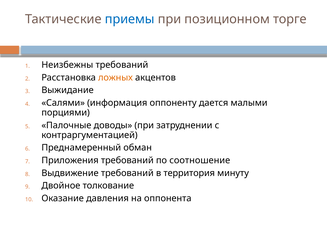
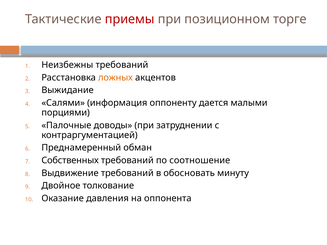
приемы colour: blue -> red
Приложения: Приложения -> Собственных
территория: территория -> обосновать
